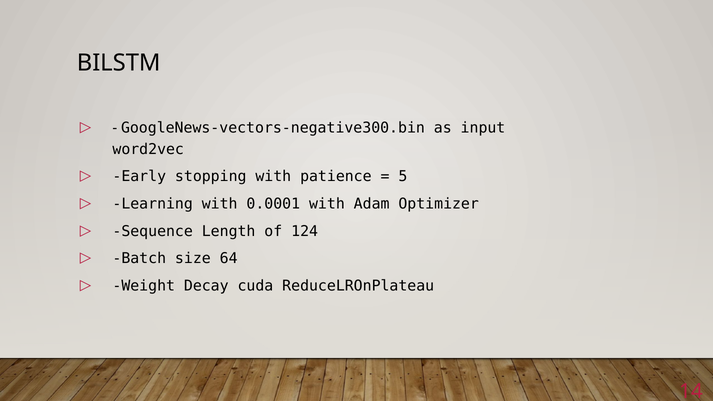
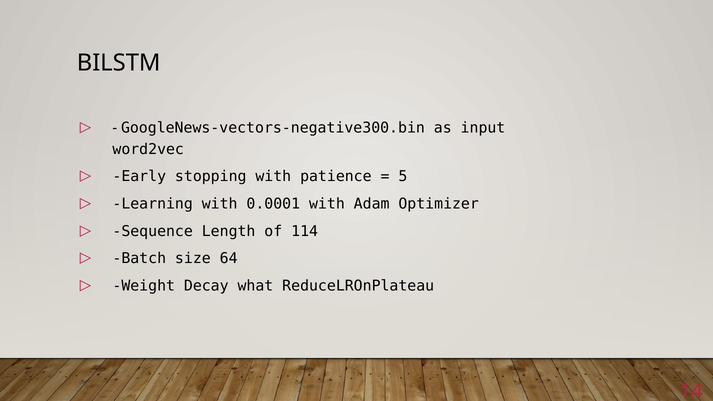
124: 124 -> 114
cuda: cuda -> what
